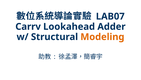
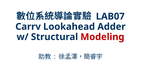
Modeling colour: orange -> red
